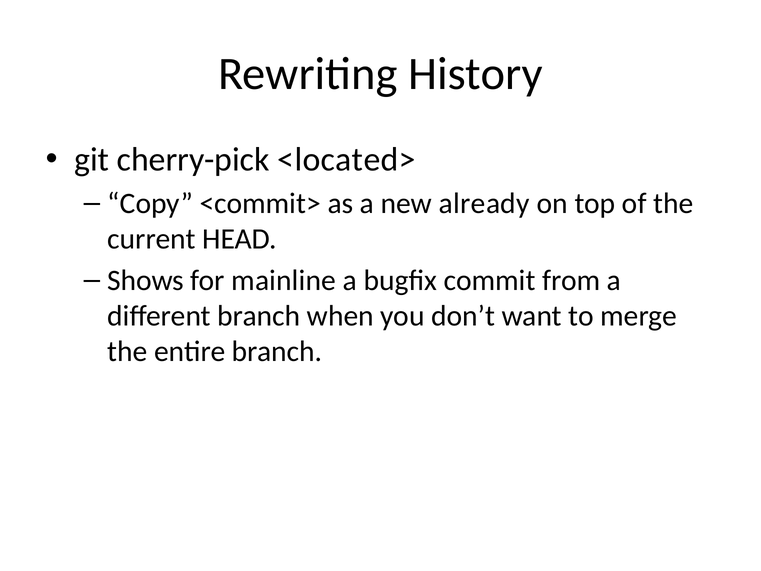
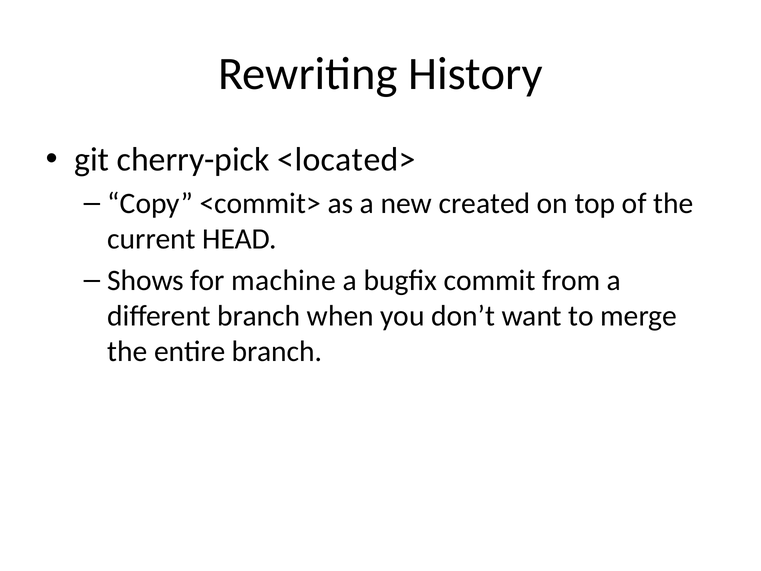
already: already -> created
mainline: mainline -> machine
